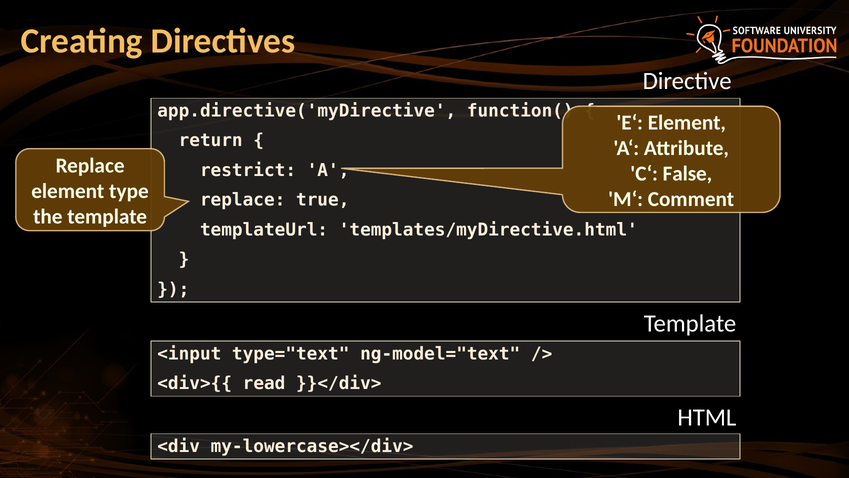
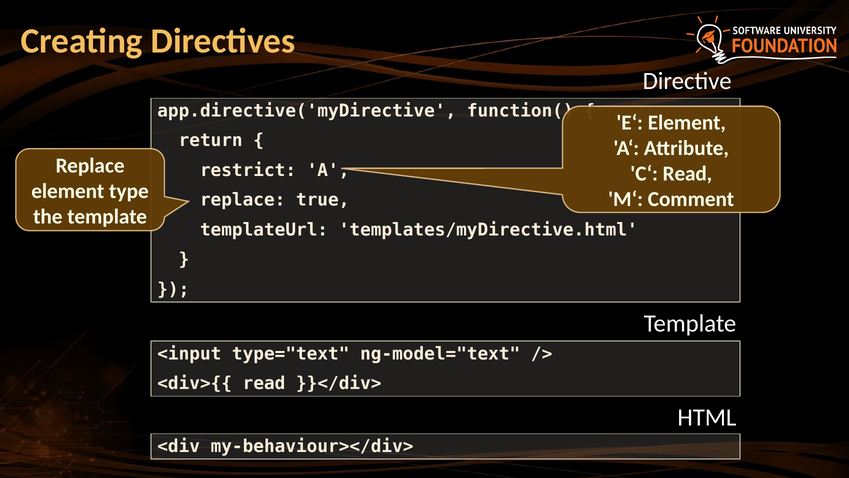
C‘ False: False -> Read
my-lowercase></div>: my-lowercase></div> -> my-behaviour></div>
